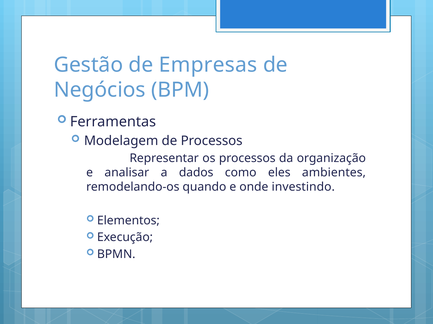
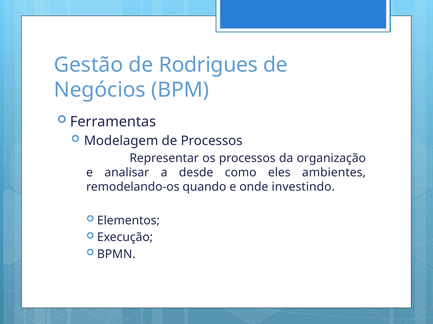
Empresas: Empresas -> Rodrigues
dados: dados -> desde
